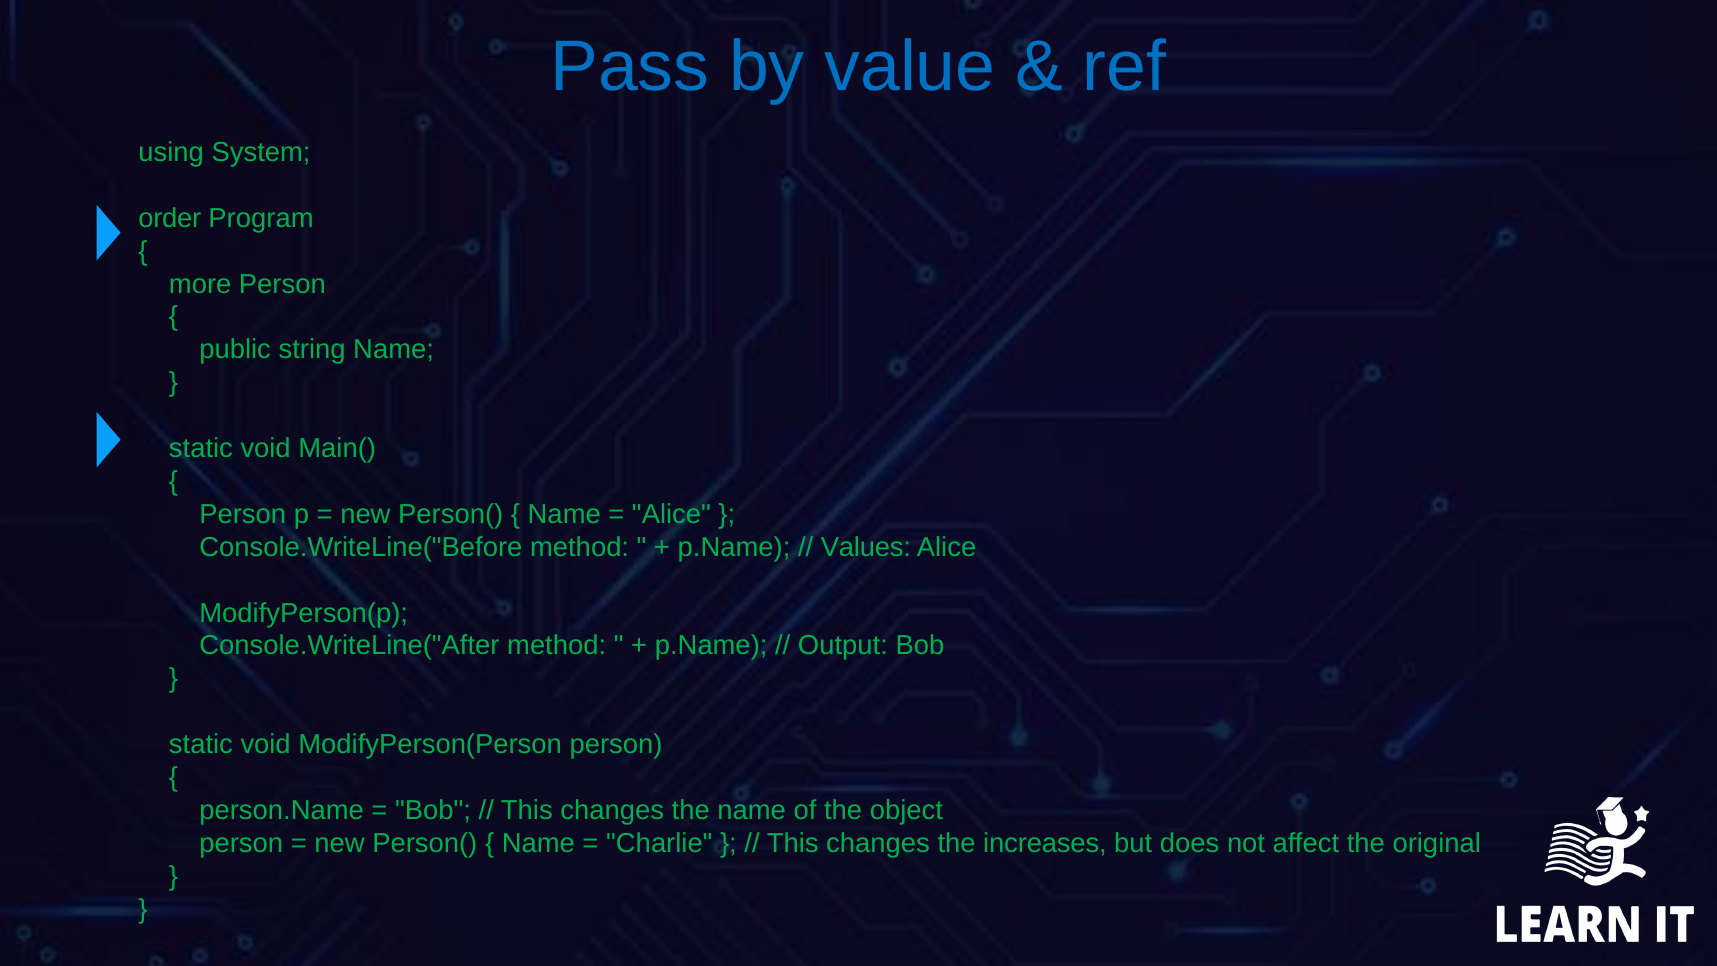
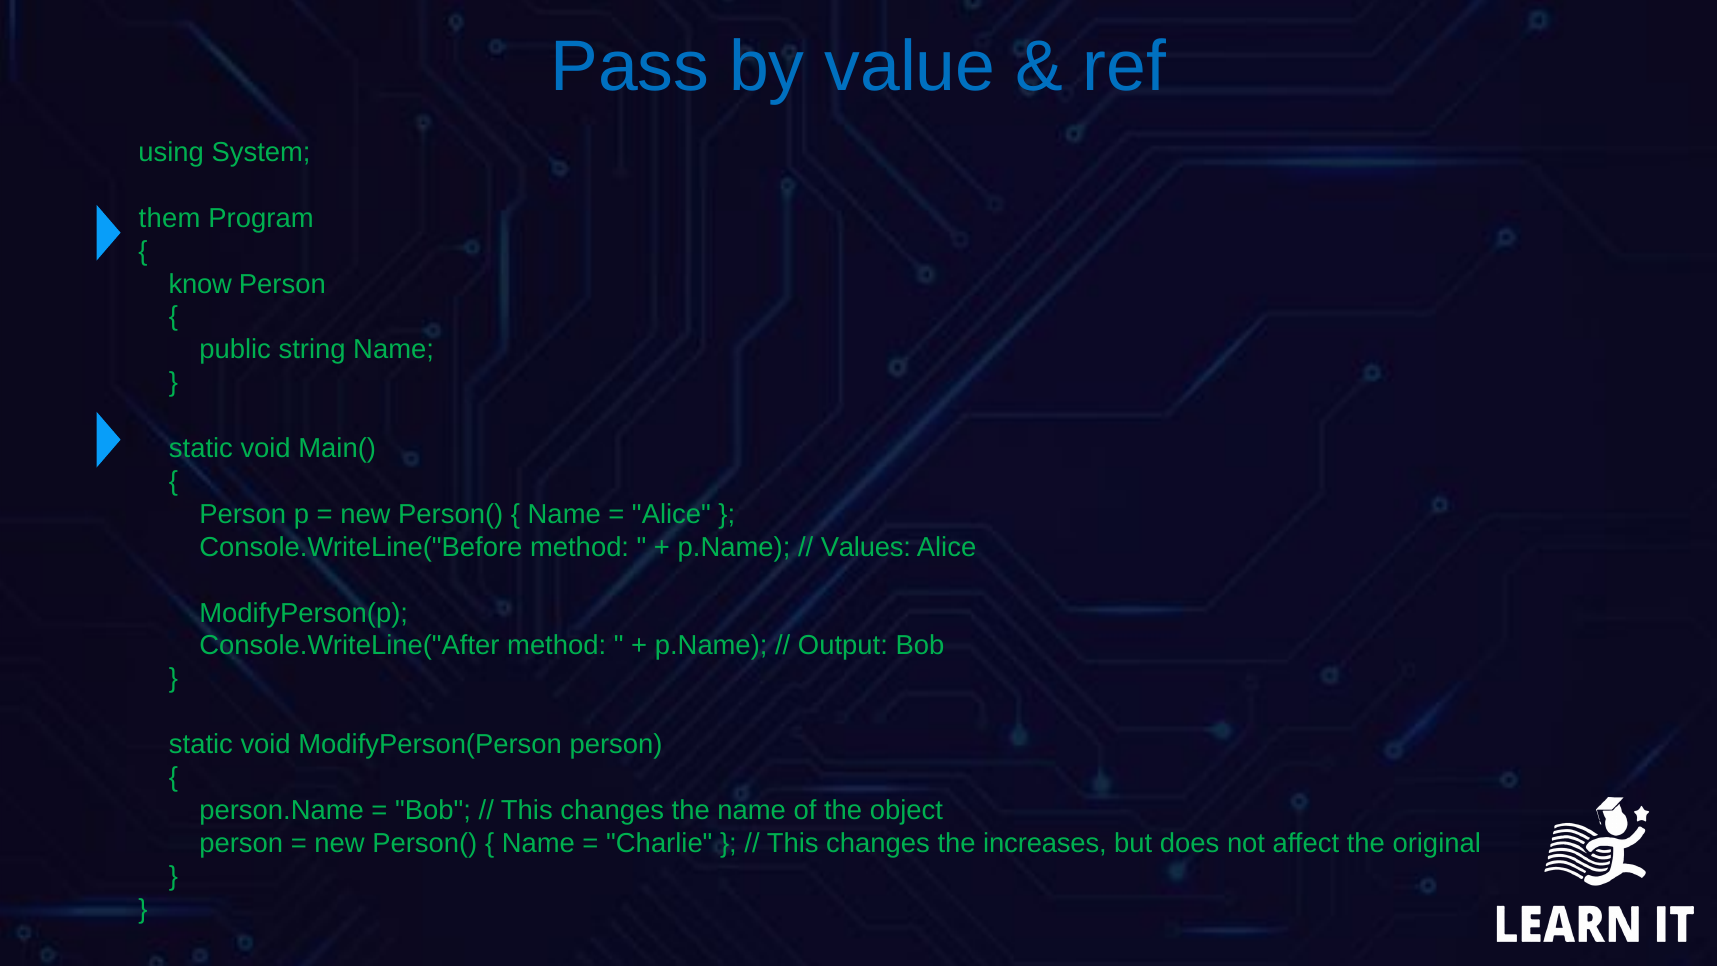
order: order -> them
more: more -> know
